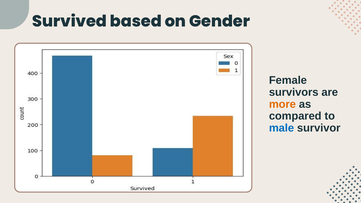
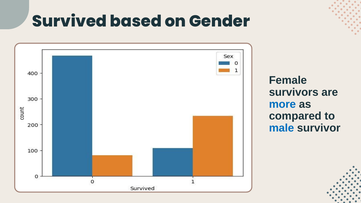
more colour: orange -> blue
